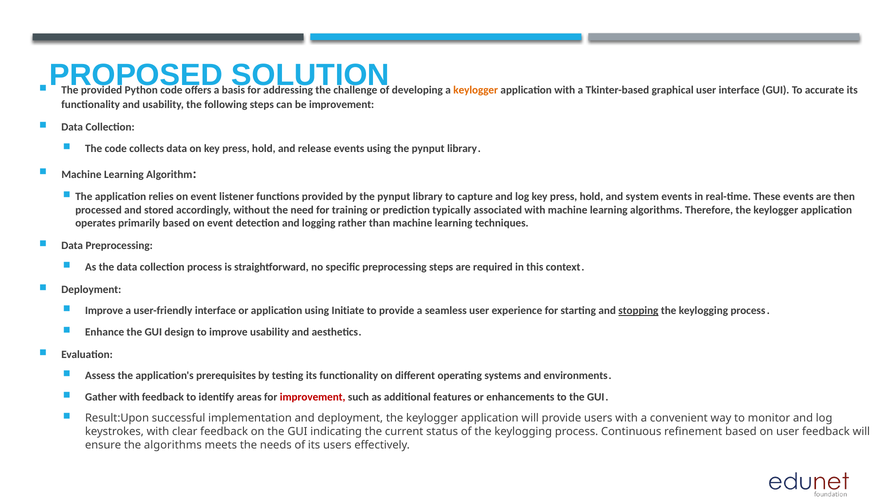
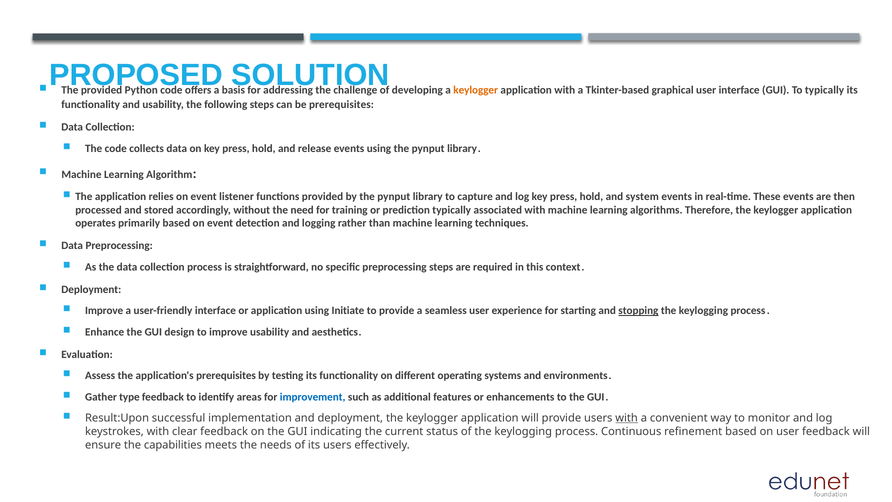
To accurate: accurate -> typically
be improvement: improvement -> prerequisites
Gather with: with -> type
improvement at (313, 397) colour: red -> blue
with at (627, 418) underline: none -> present
the algorithms: algorithms -> capabilities
